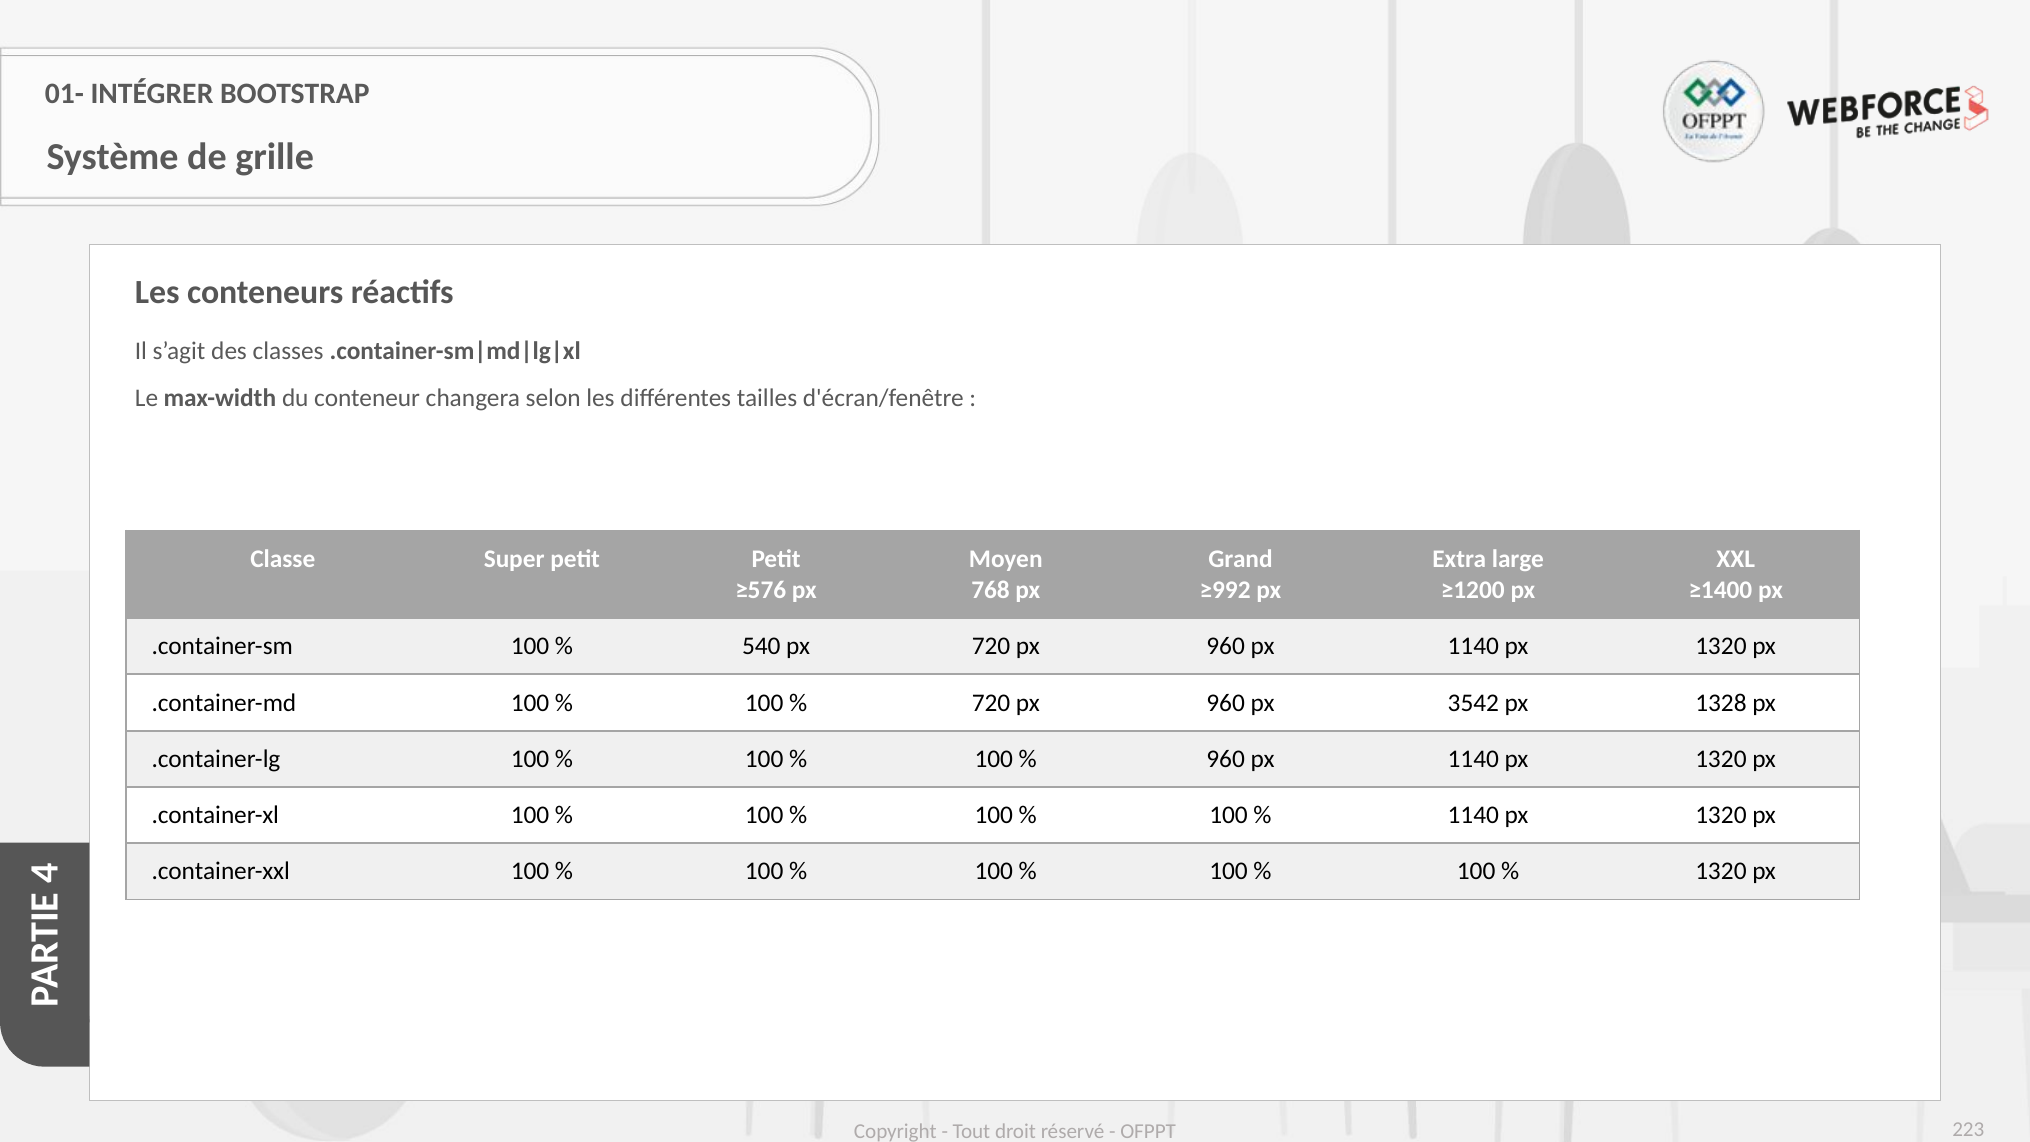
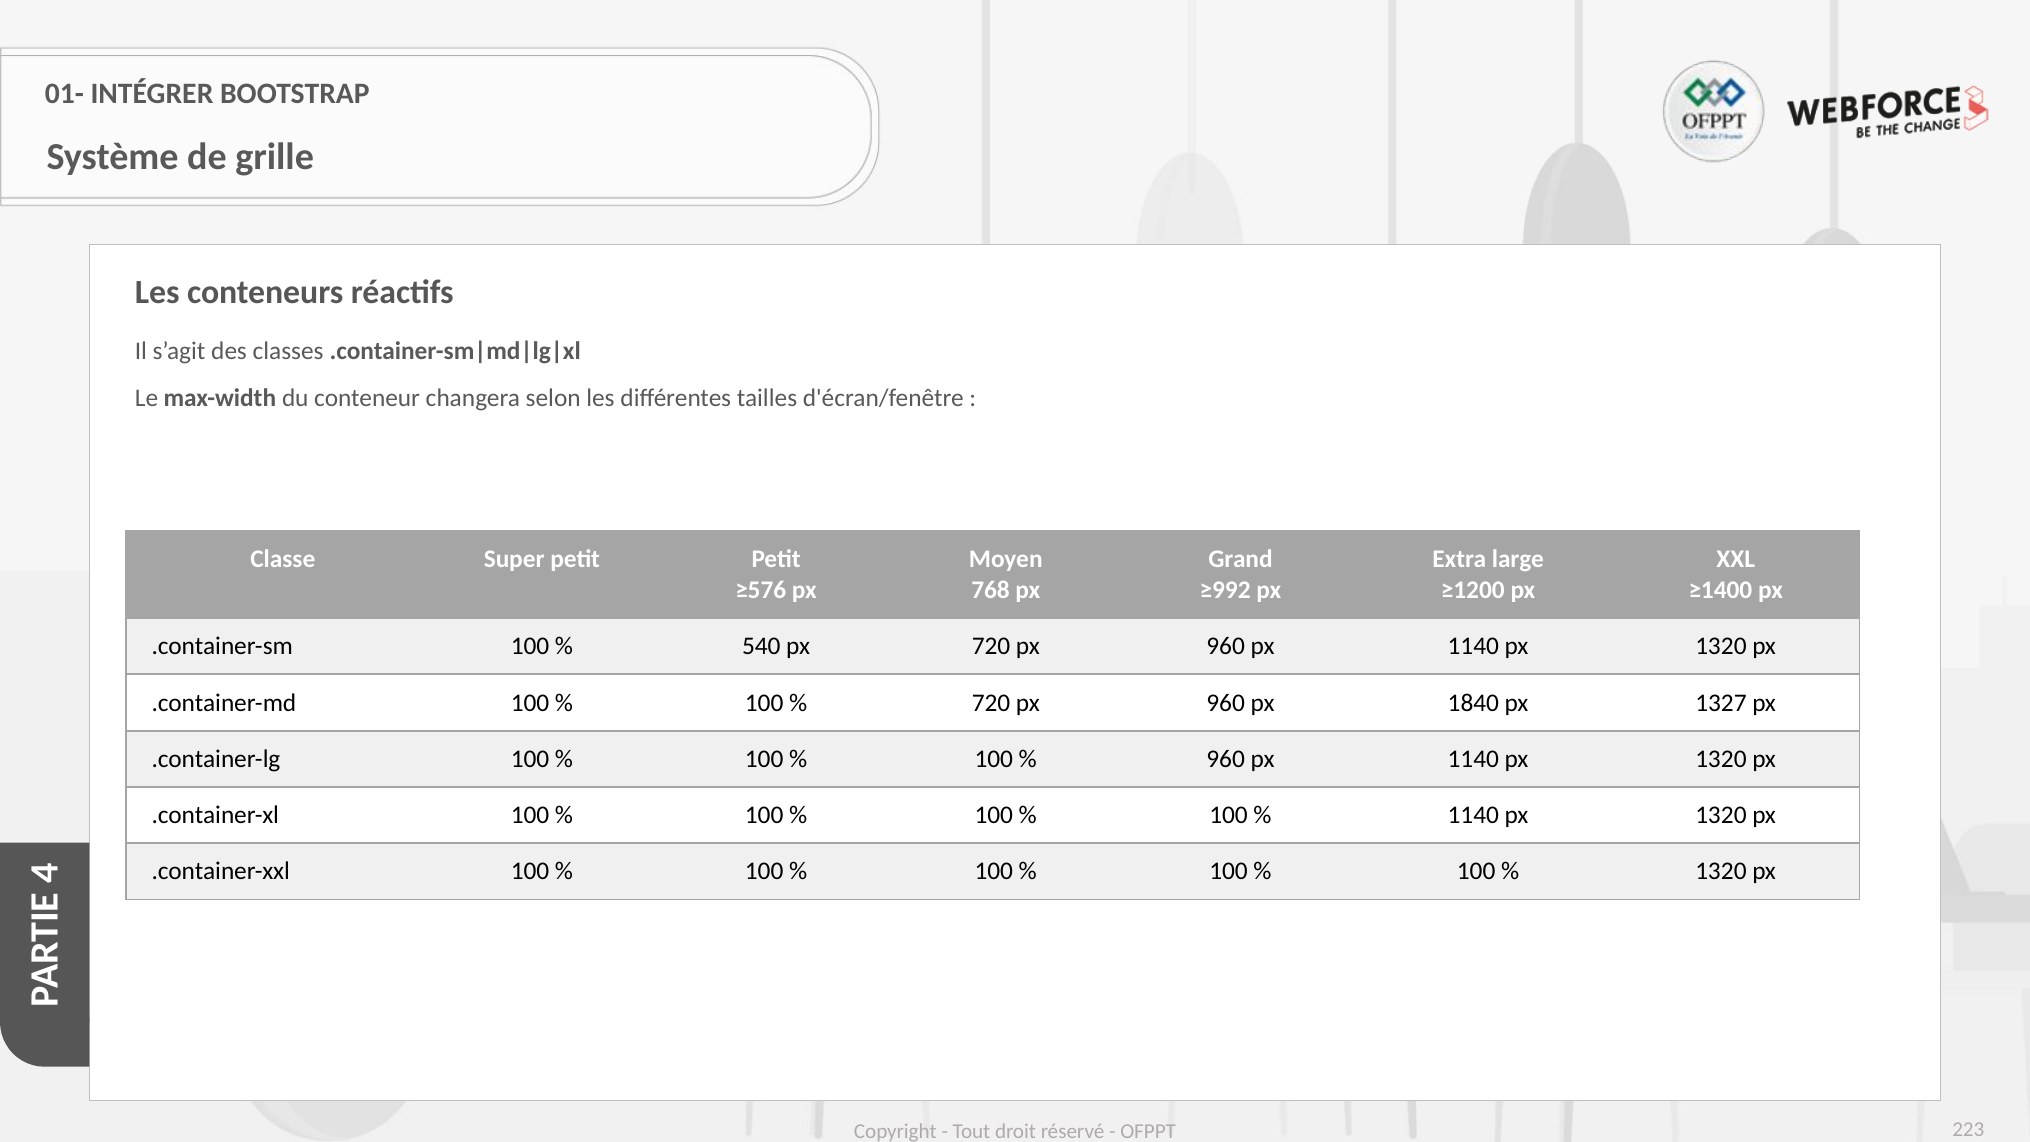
3542: 3542 -> 1840
1328: 1328 -> 1327
